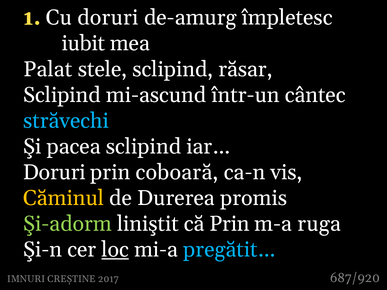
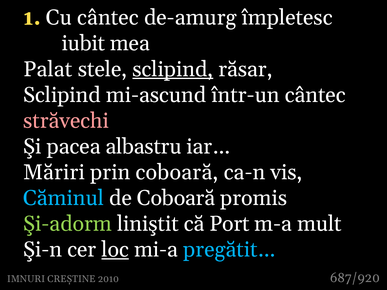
Cu doruri: doruri -> cântec
sclipind at (173, 69) underline: none -> present
străvechi colour: light blue -> pink
pacea sclipind: sclipind -> albastru
Doruri at (54, 172): Doruri -> Măriri
Căminul colour: yellow -> light blue
de Durerea: Durerea -> Coboară
că Prin: Prin -> Port
ruga: ruga -> mult
2017: 2017 -> 2010
